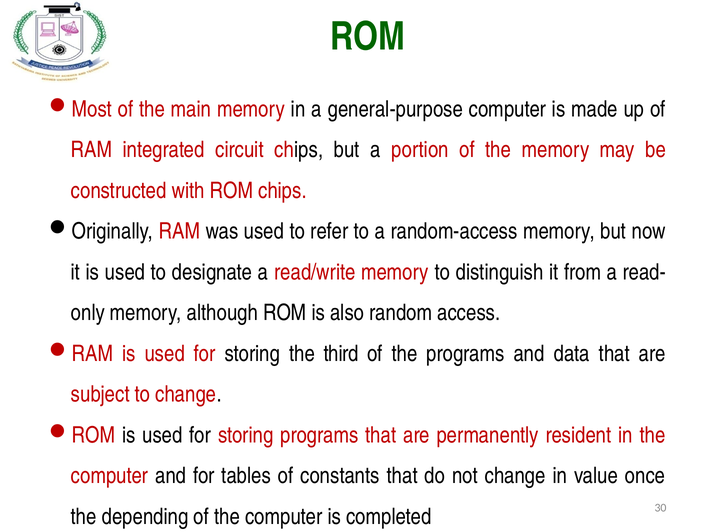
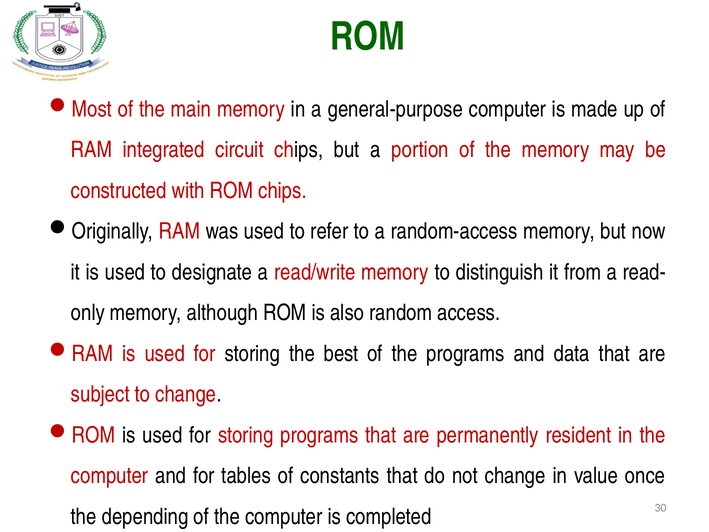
third: third -> best
